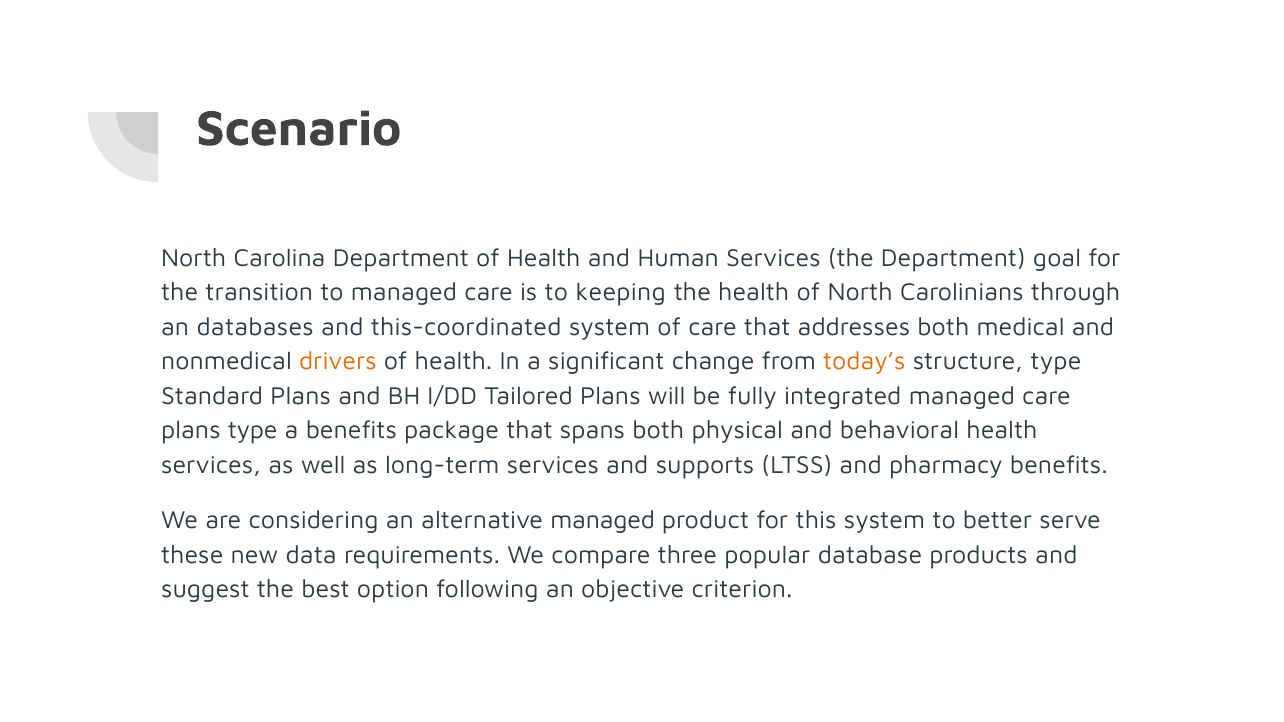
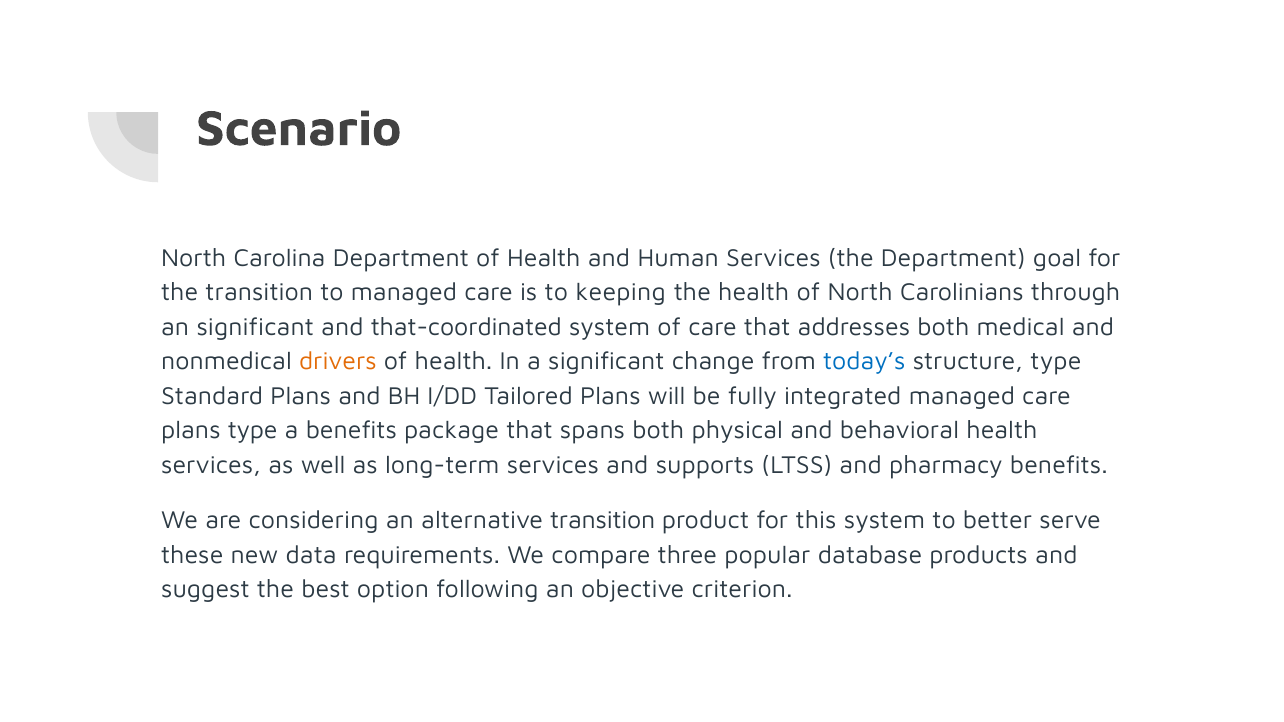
an databases: databases -> significant
this-coordinated: this-coordinated -> that-coordinated
today’s colour: orange -> blue
alternative managed: managed -> transition
